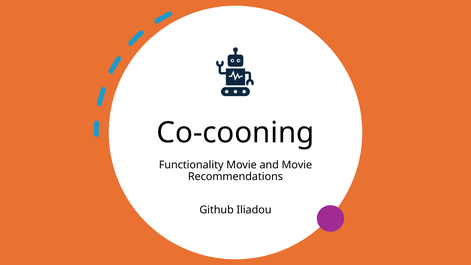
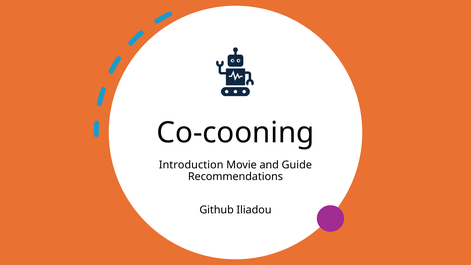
Functionality: Functionality -> Introduction
and Movie: Movie -> Guide
